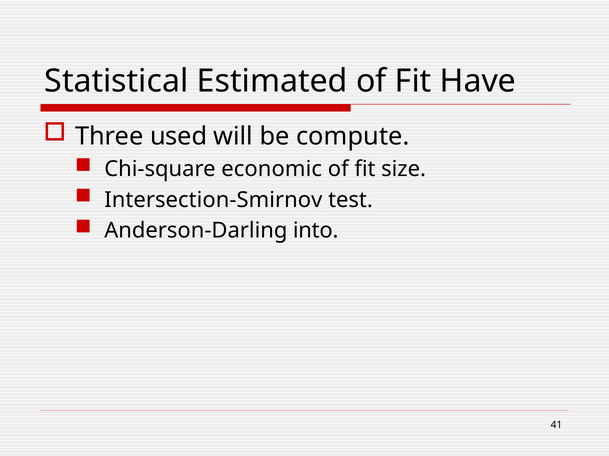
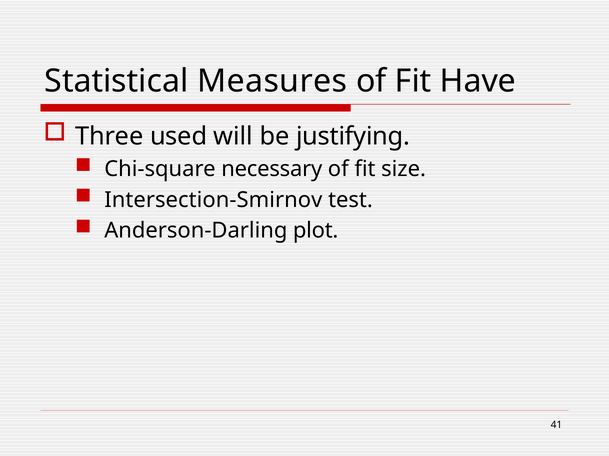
Estimated: Estimated -> Measures
compute: compute -> justifying
economic: economic -> necessary
into: into -> plot
